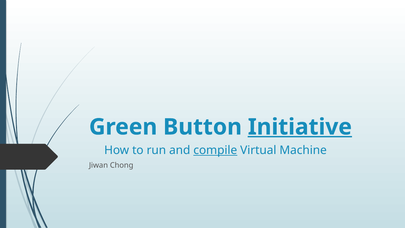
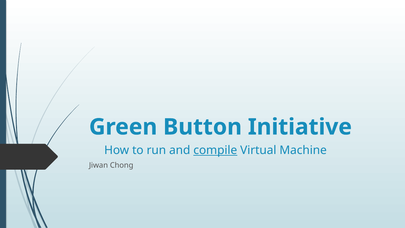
Initiative underline: present -> none
